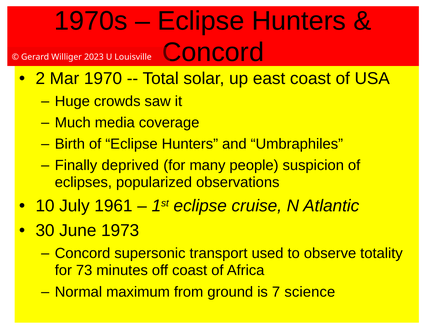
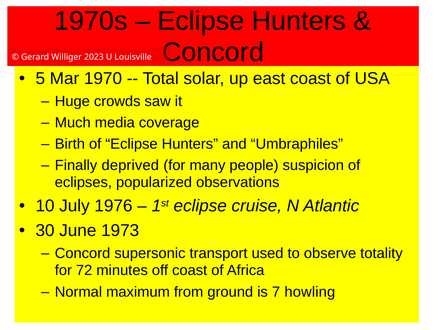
2: 2 -> 5
1961: 1961 -> 1976
73: 73 -> 72
science: science -> howling
